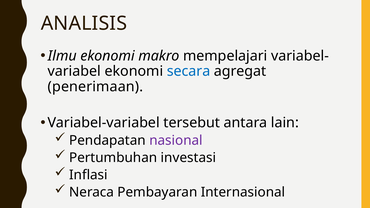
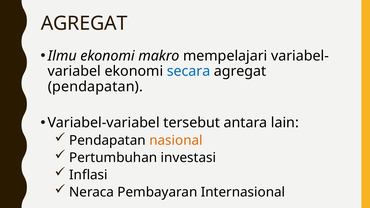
ANALISIS at (84, 23): ANALISIS -> AGREGAT
penerimaan at (95, 87): penerimaan -> pendapatan
nasional colour: purple -> orange
